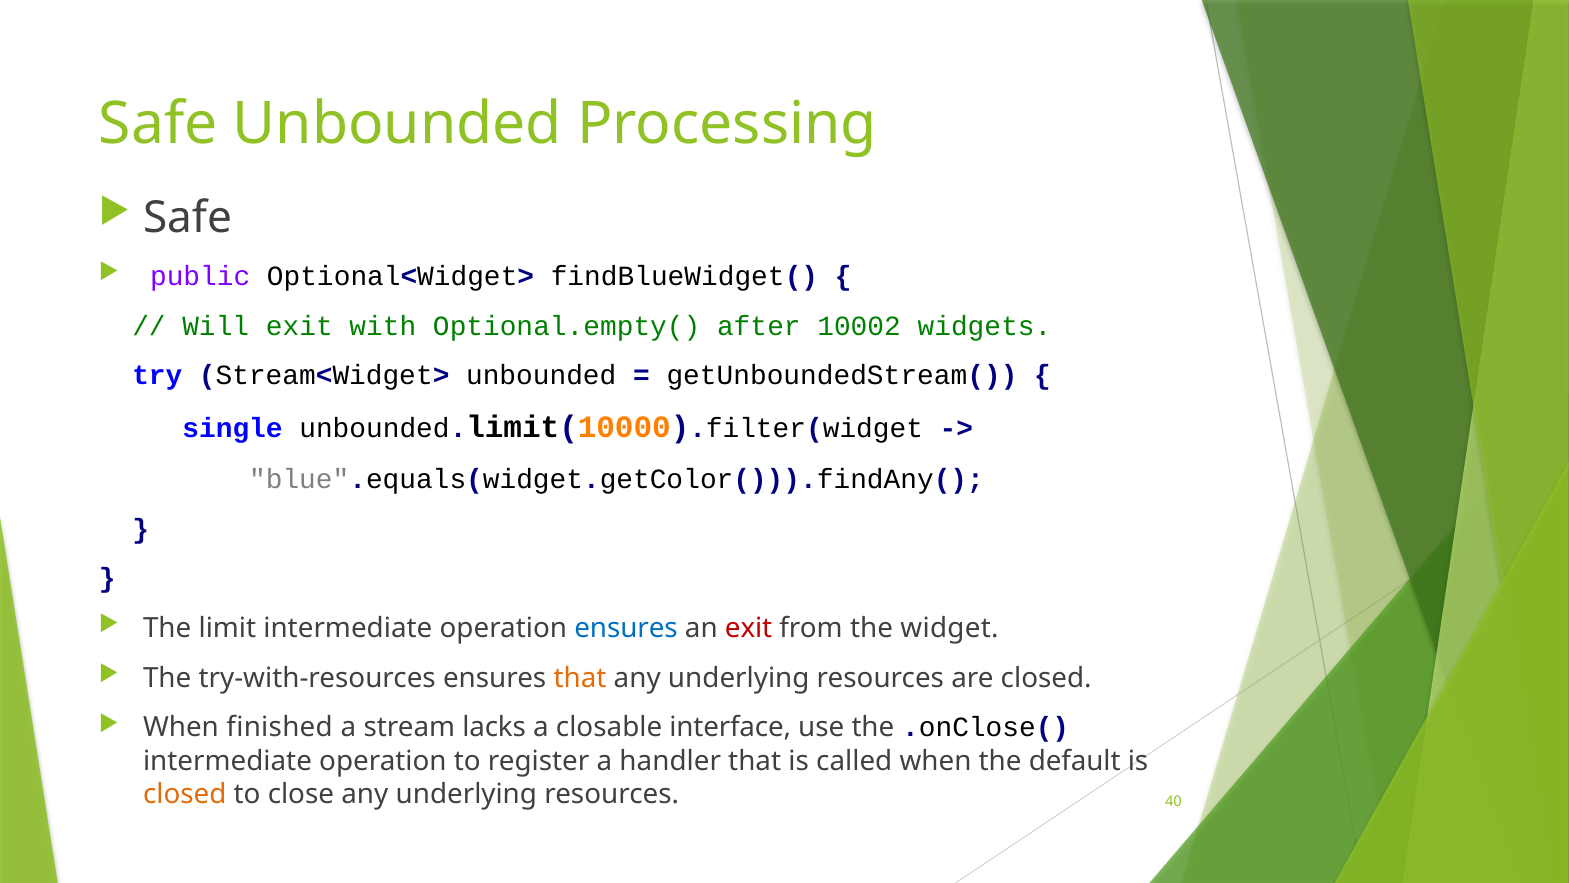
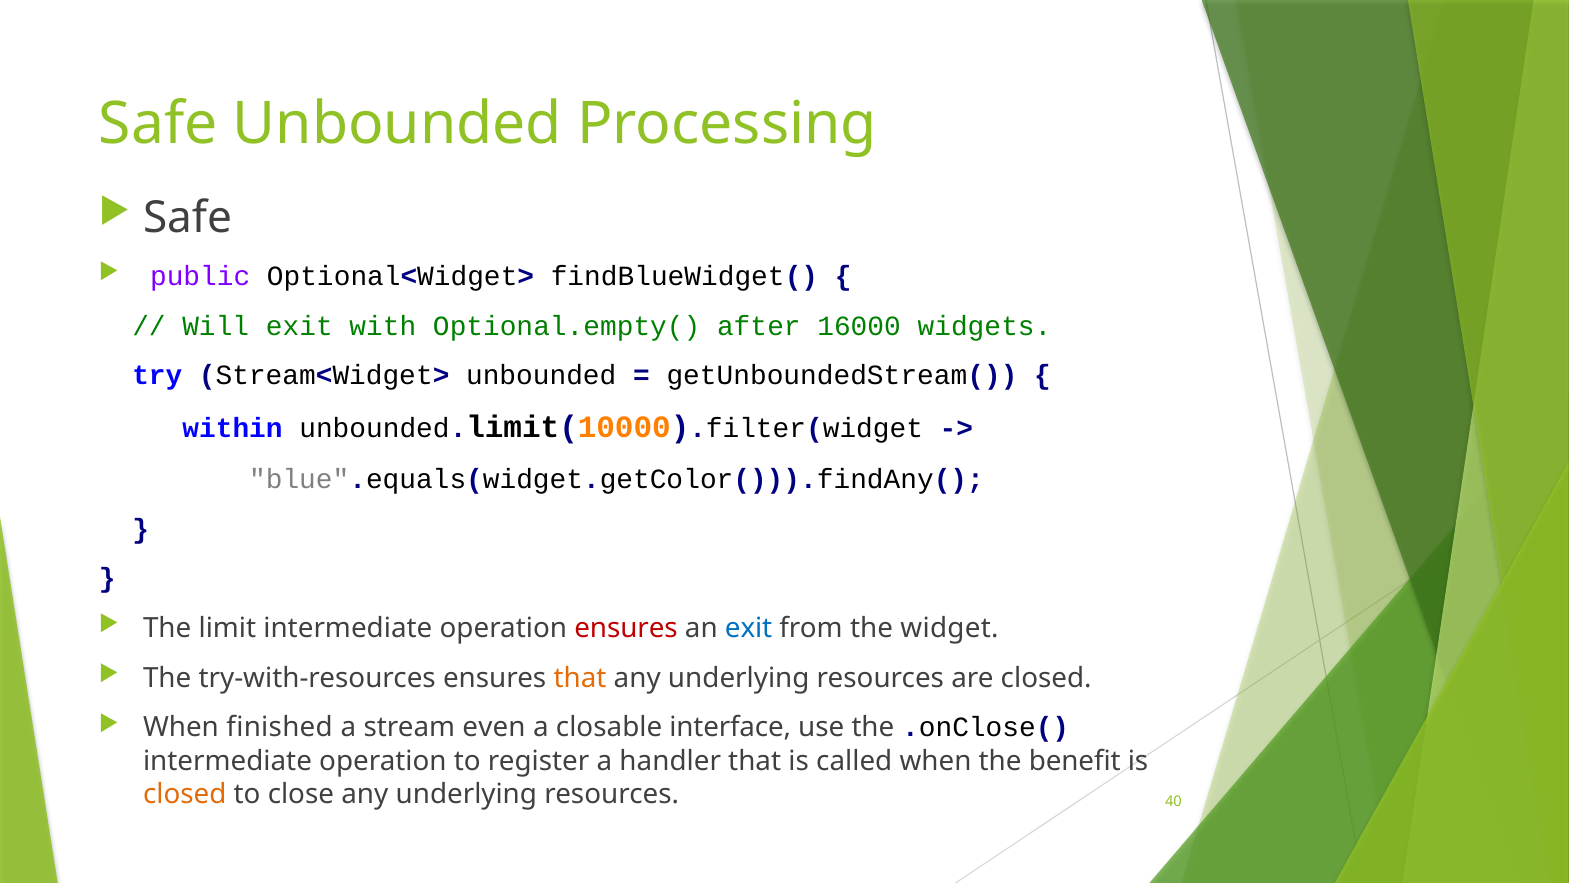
10002: 10002 -> 16000
single: single -> within
ensures at (626, 628) colour: blue -> red
exit at (749, 628) colour: red -> blue
lacks: lacks -> even
default: default -> benefit
